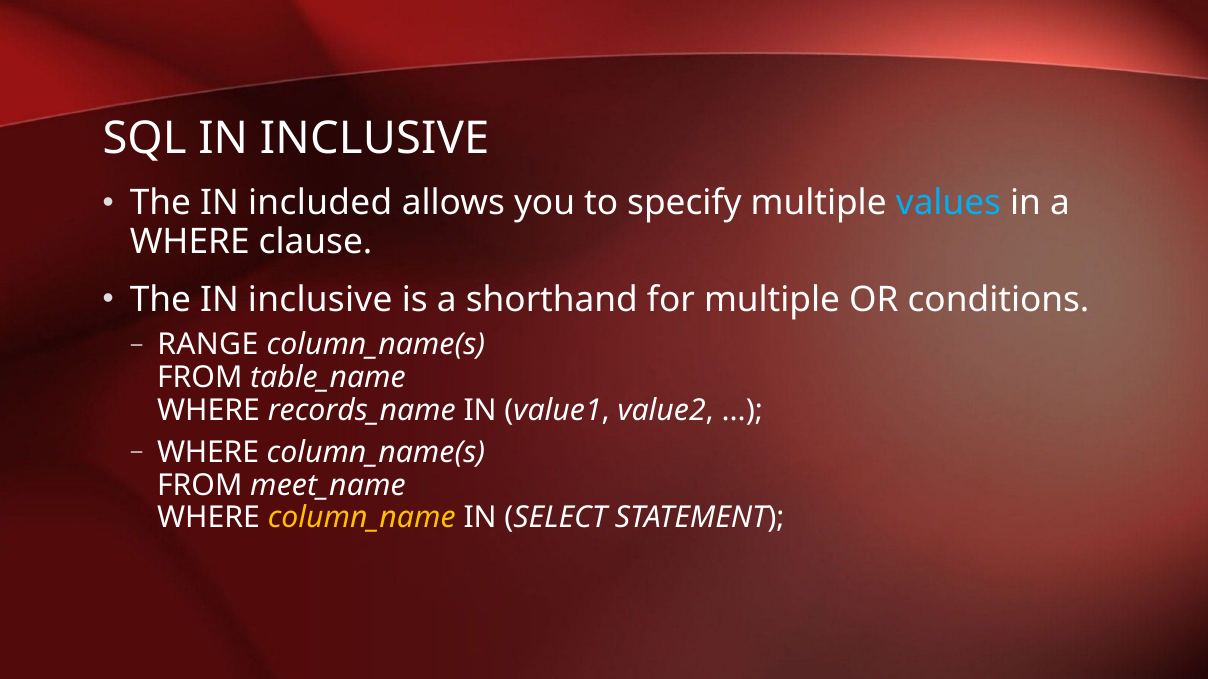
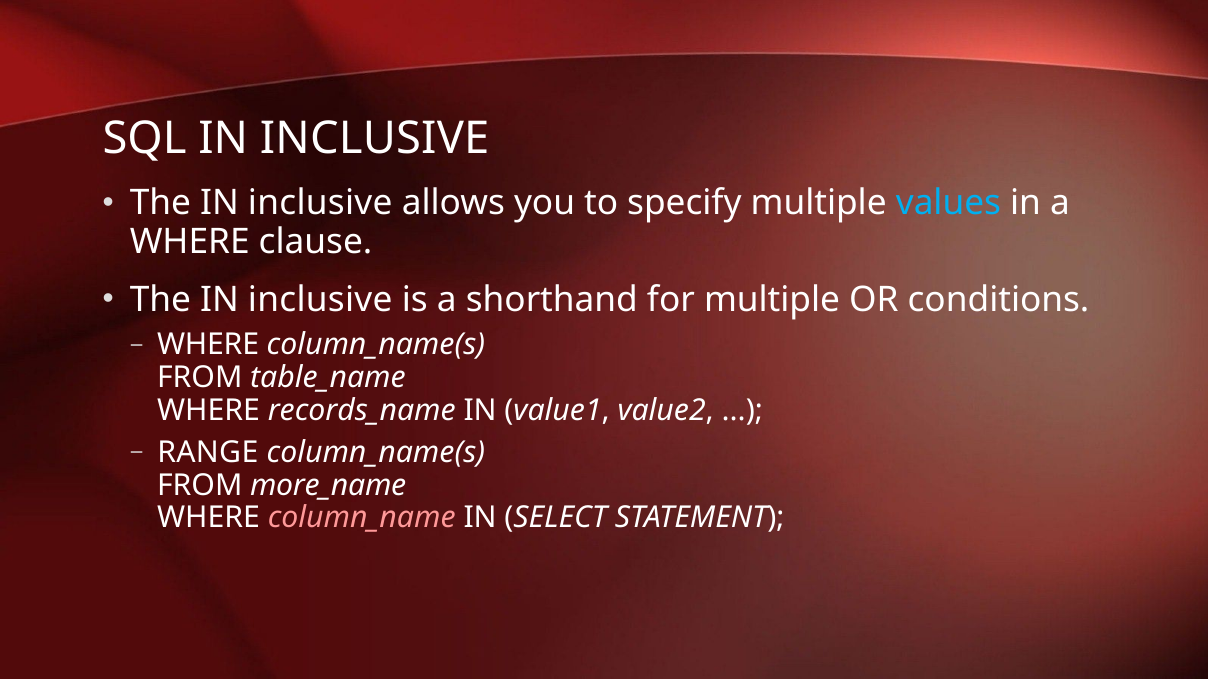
included at (320, 204): included -> inclusive
RANGE at (208, 345): RANGE -> WHERE
WHERE at (208, 453): WHERE -> RANGE
meet_name: meet_name -> more_name
column_name colour: yellow -> pink
